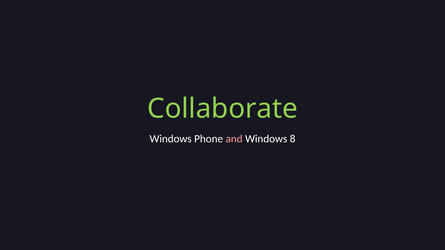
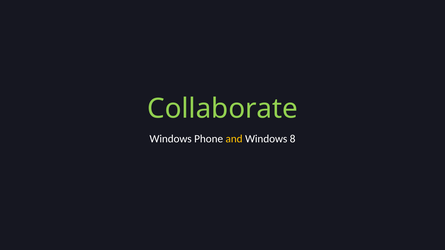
and colour: pink -> yellow
